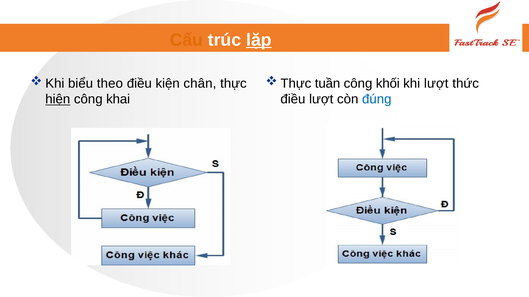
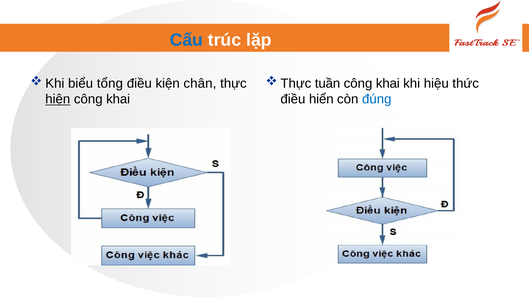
Cấu colour: orange -> blue
lặp underline: present -> none
theo: theo -> tổng
khối at (388, 84): khối -> khai
khi lượt: lượt -> hiệu
điều lượt: lượt -> hiển
